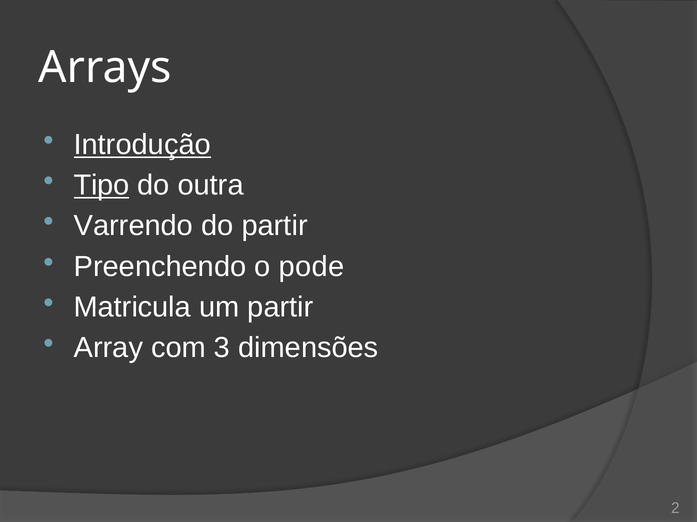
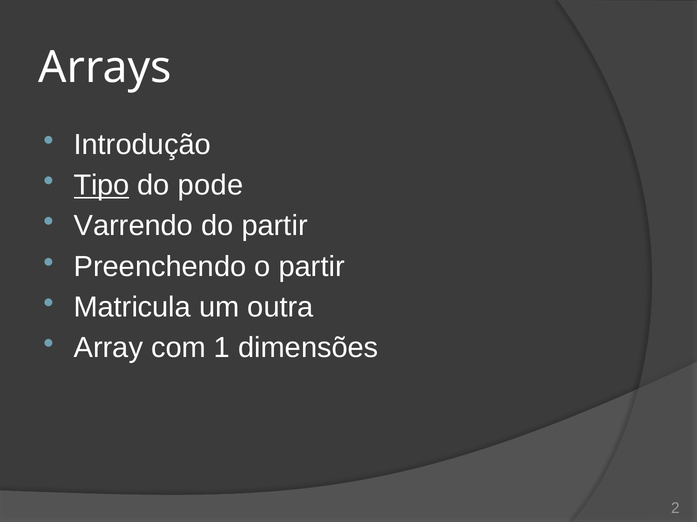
Introdução underline: present -> none
outra: outra -> pode
o pode: pode -> partir
um partir: partir -> outra
3: 3 -> 1
